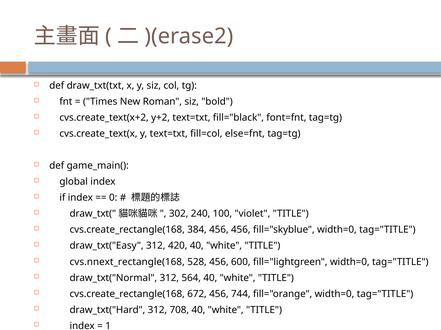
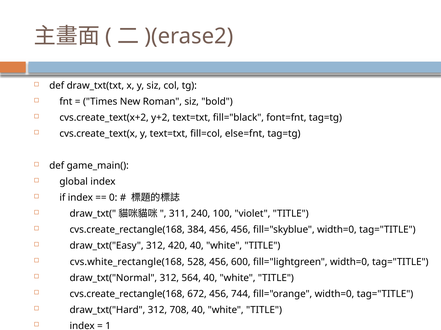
302: 302 -> 311
cvs.nnext_rectangle(168: cvs.nnext_rectangle(168 -> cvs.white_rectangle(168
